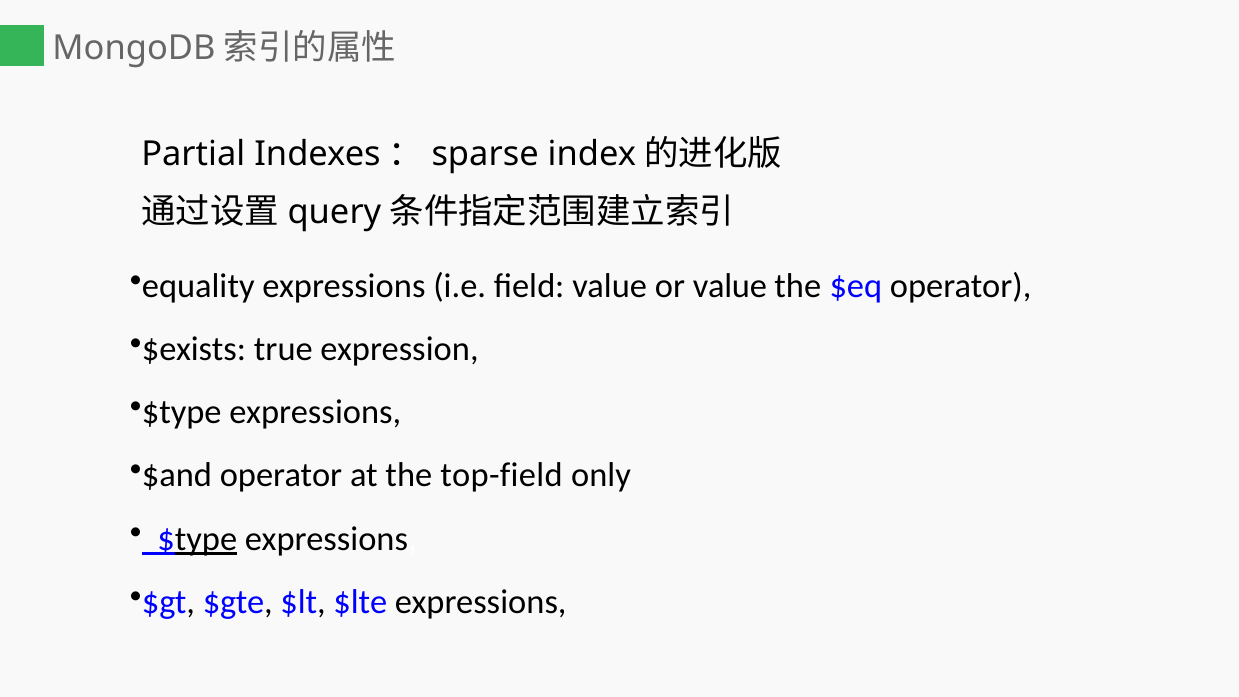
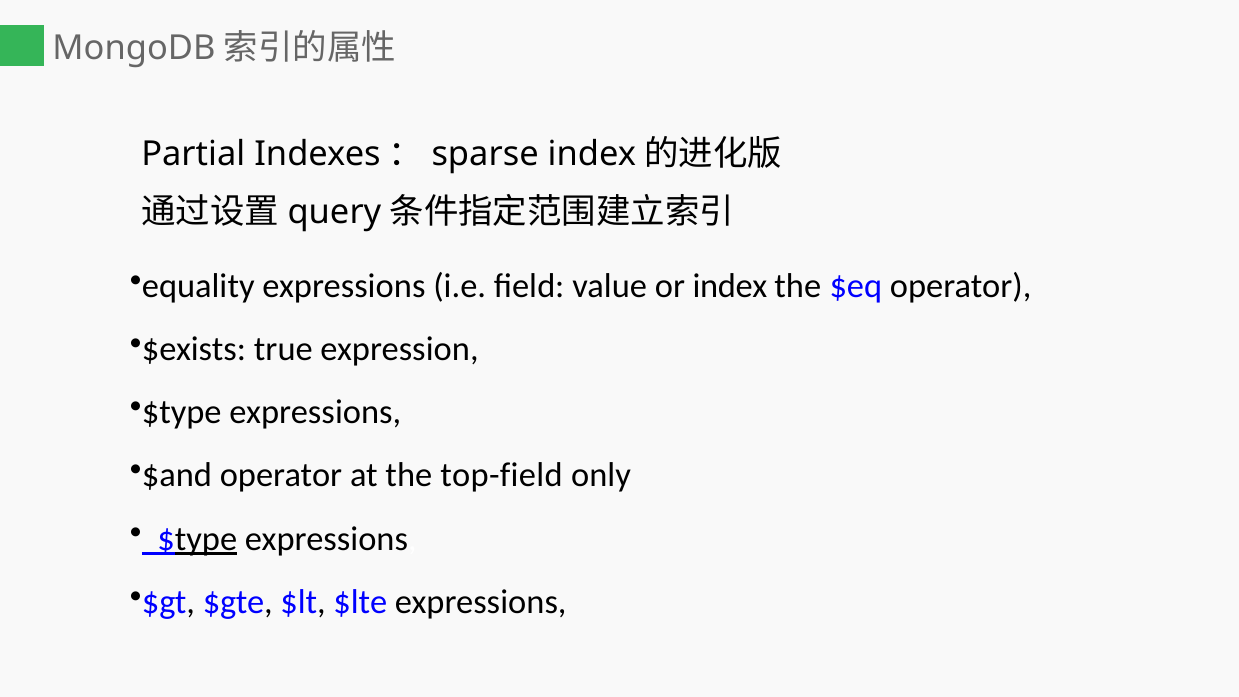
or value: value -> index
